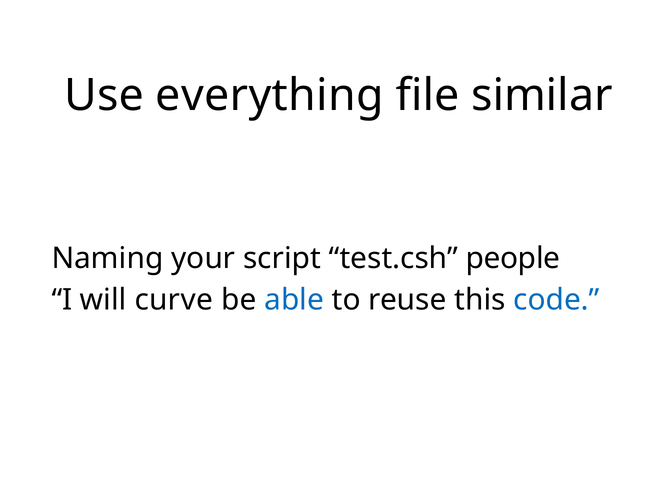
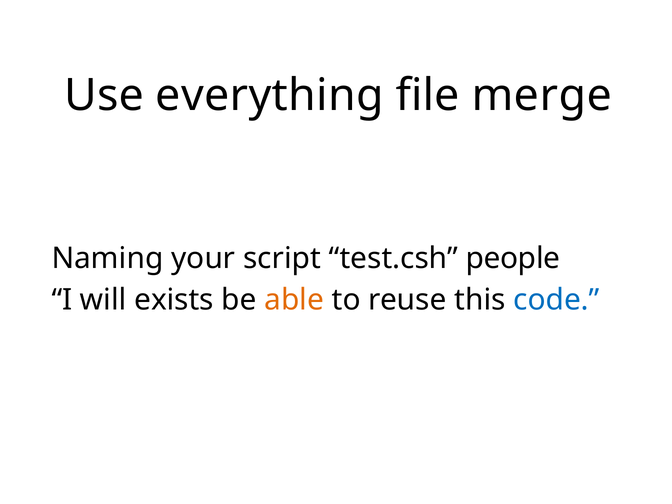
similar: similar -> merge
curve: curve -> exists
able colour: blue -> orange
